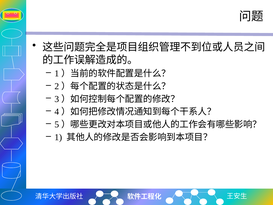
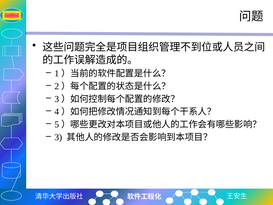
1: 1 -> 3
